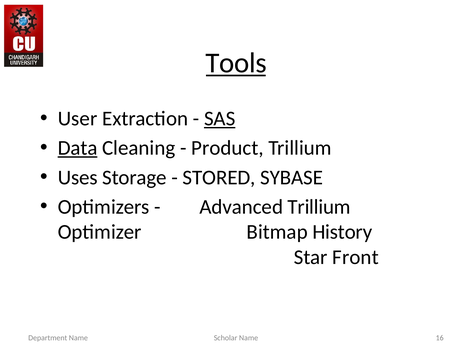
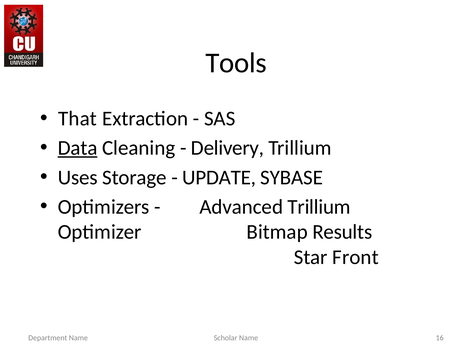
Tools underline: present -> none
User: User -> That
SAS underline: present -> none
Product: Product -> Delivery
STORED: STORED -> UPDATE
History: History -> Results
